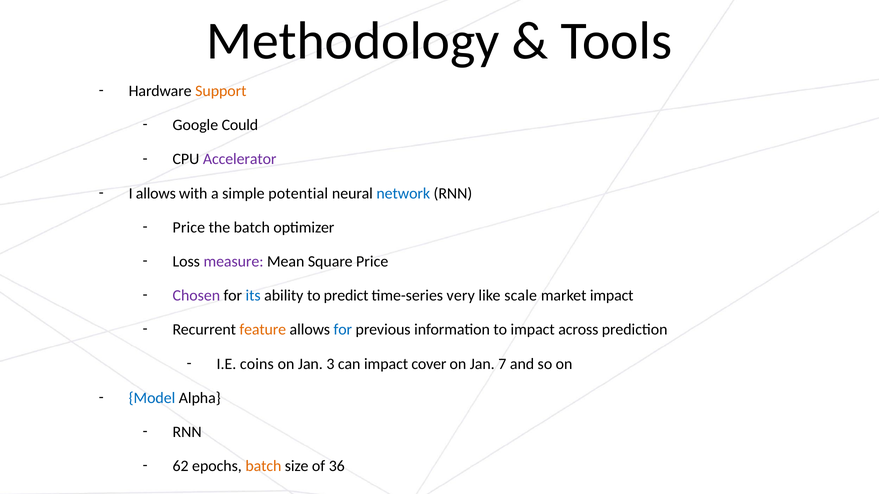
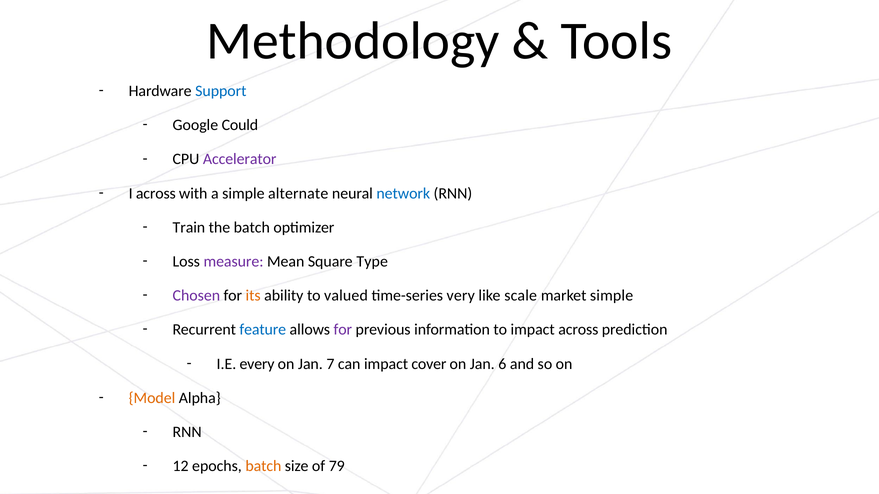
Support colour: orange -> blue
I allows: allows -> across
potential: potential -> alternate
Price at (189, 228): Price -> Train
Square Price: Price -> Type
its colour: blue -> orange
predict: predict -> valued
market impact: impact -> simple
feature colour: orange -> blue
for at (343, 330) colour: blue -> purple
coins: coins -> every
3: 3 -> 7
7: 7 -> 6
Model colour: blue -> orange
62: 62 -> 12
36: 36 -> 79
